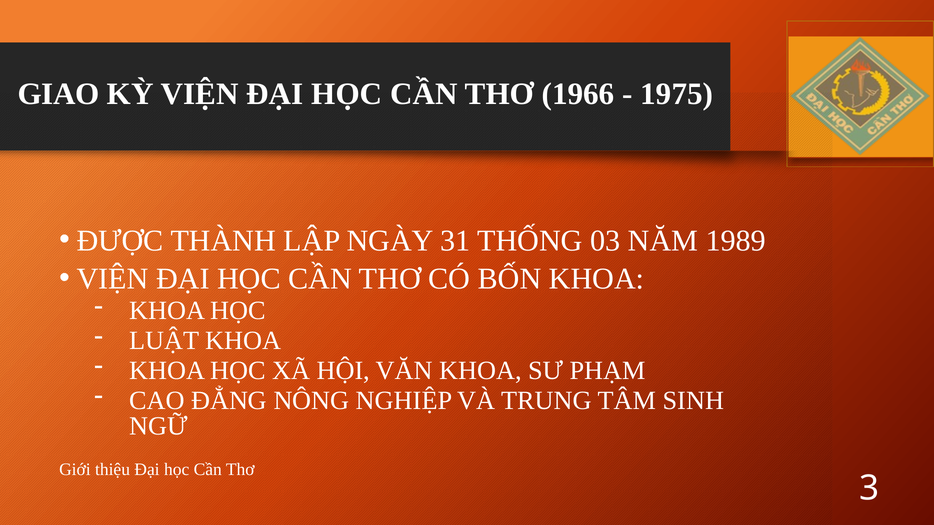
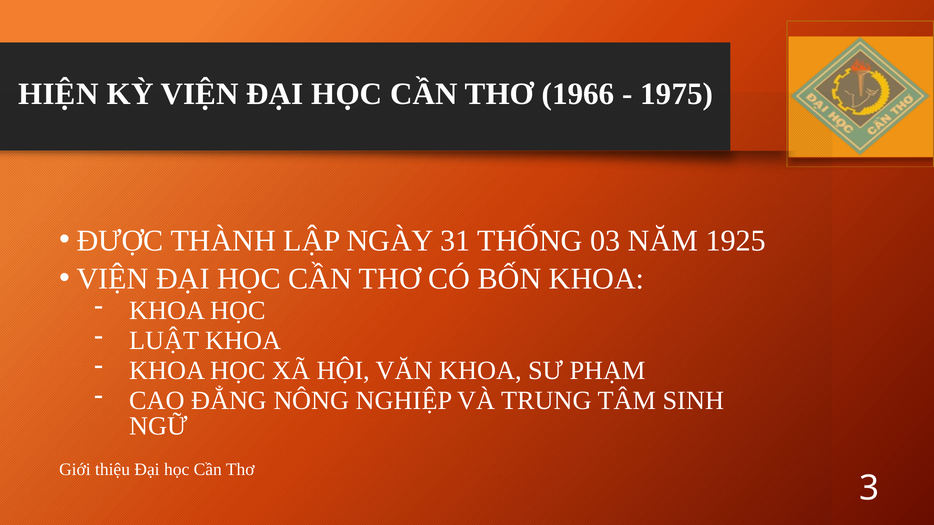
GIAO: GIAO -> HIỆN
1989: 1989 -> 1925
